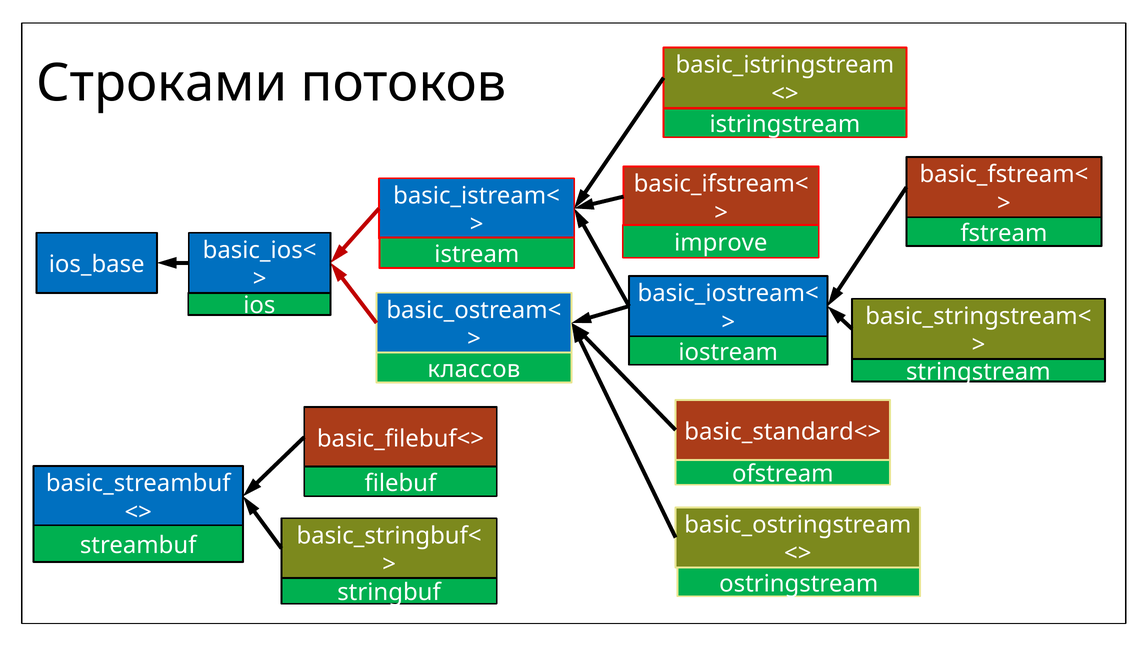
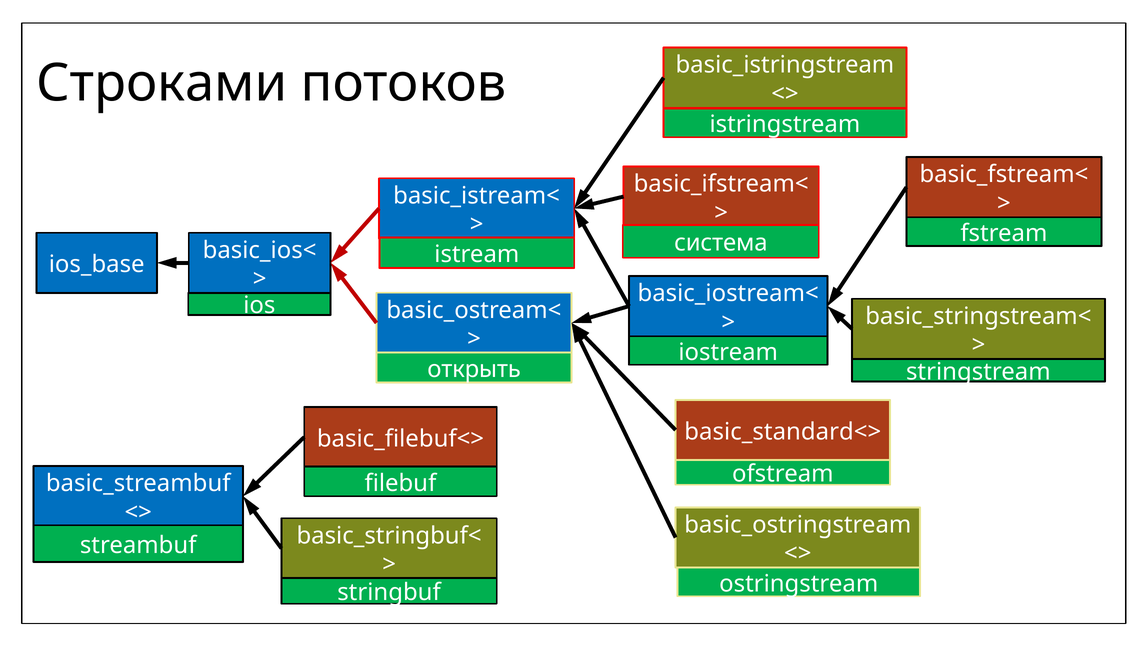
improve: improve -> система
классов: классов -> открыть
